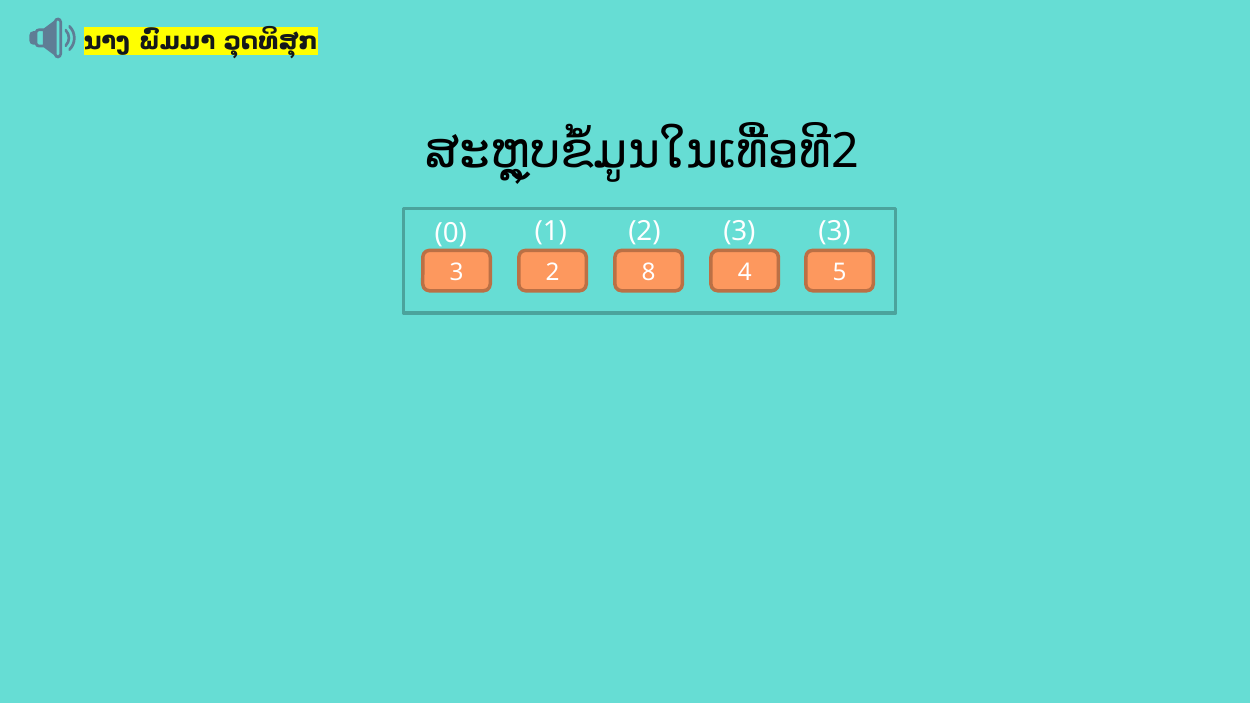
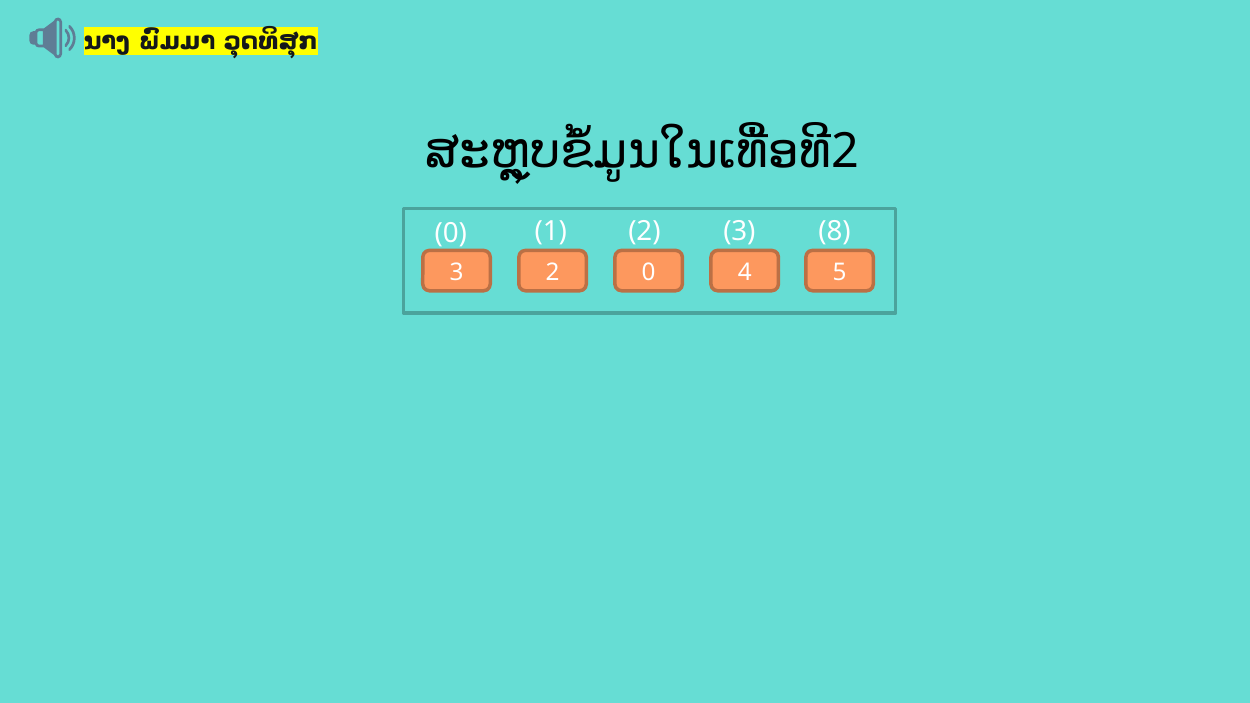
2 3: 3 -> 8
2 8: 8 -> 0
